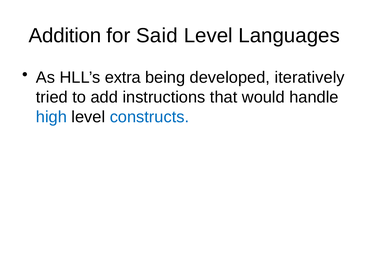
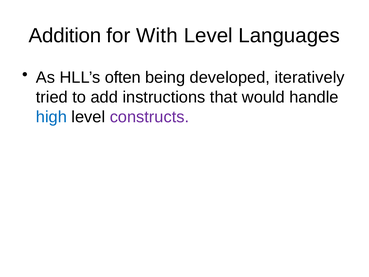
Said: Said -> With
extra: extra -> often
constructs colour: blue -> purple
